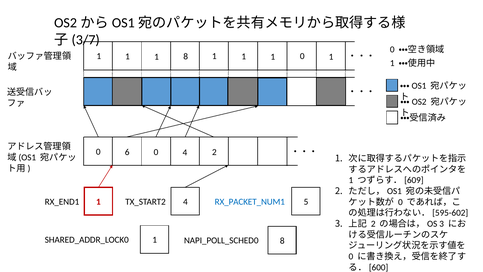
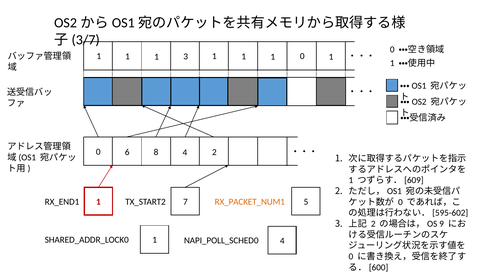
1 8: 8 -> 3
0 0: 0 -> 8
RX_PACKET_NUM1 colour: blue -> orange
1 4: 4 -> 7
3 at (442, 224): 3 -> 9
SHARED_ADDR_LOCK0 8: 8 -> 4
